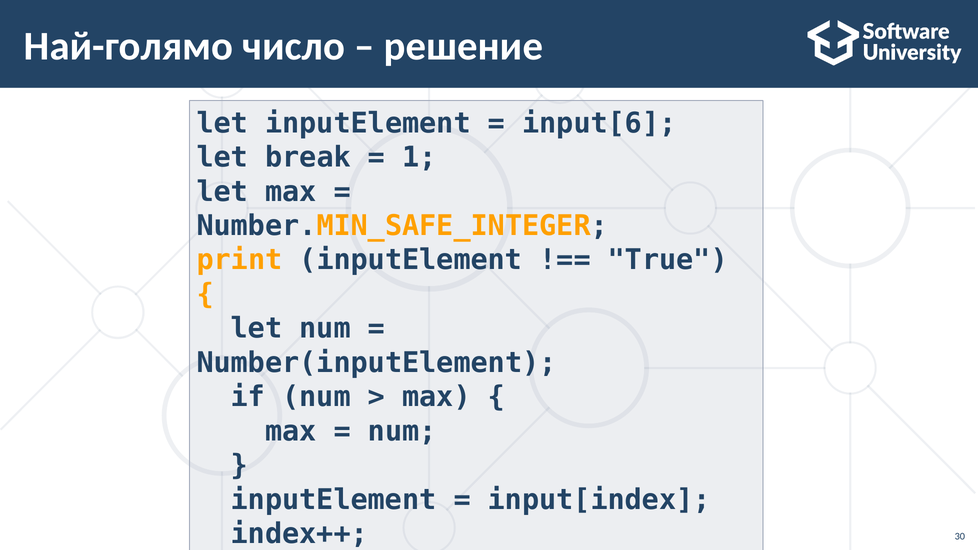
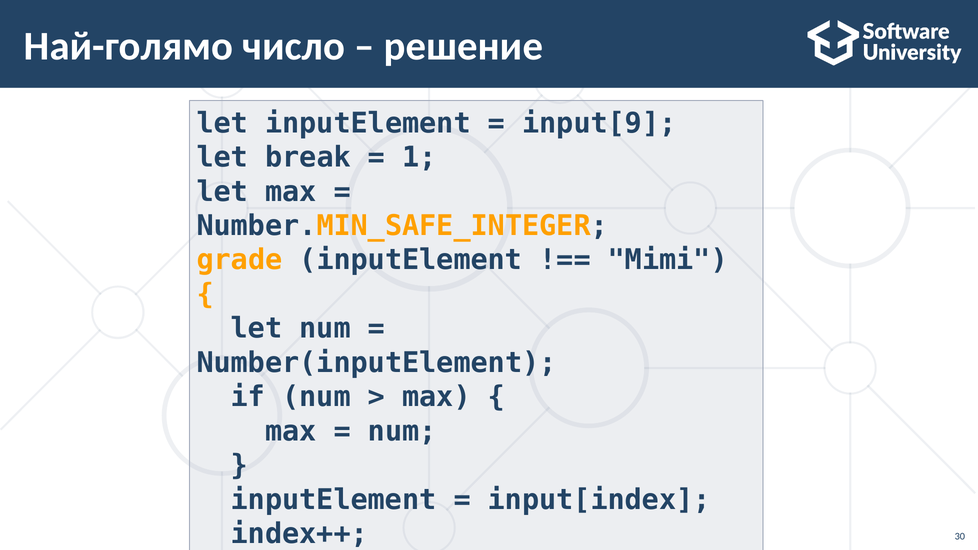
input[6: input[6 -> input[9
print: print -> grade
True: True -> Mimi
